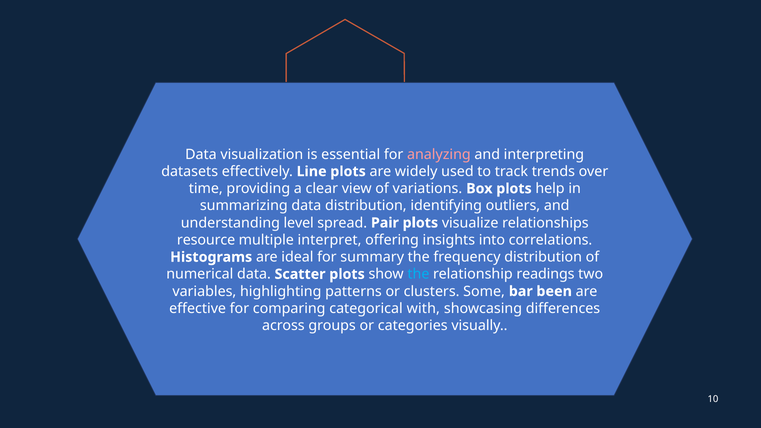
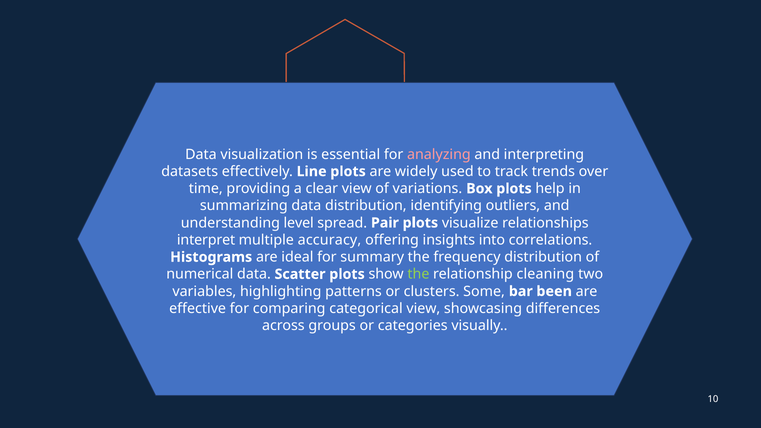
resource: resource -> interpret
interpret: interpret -> accuracy
the at (418, 274) colour: light blue -> light green
readings: readings -> cleaning
categorical with: with -> view
